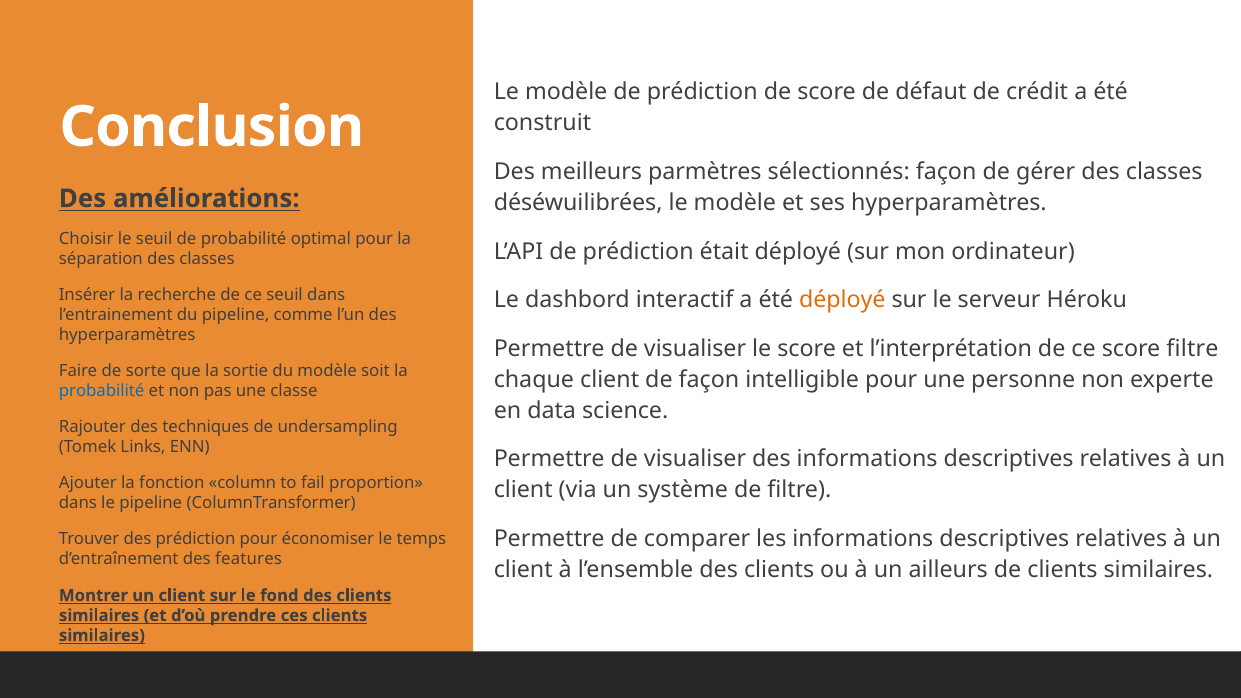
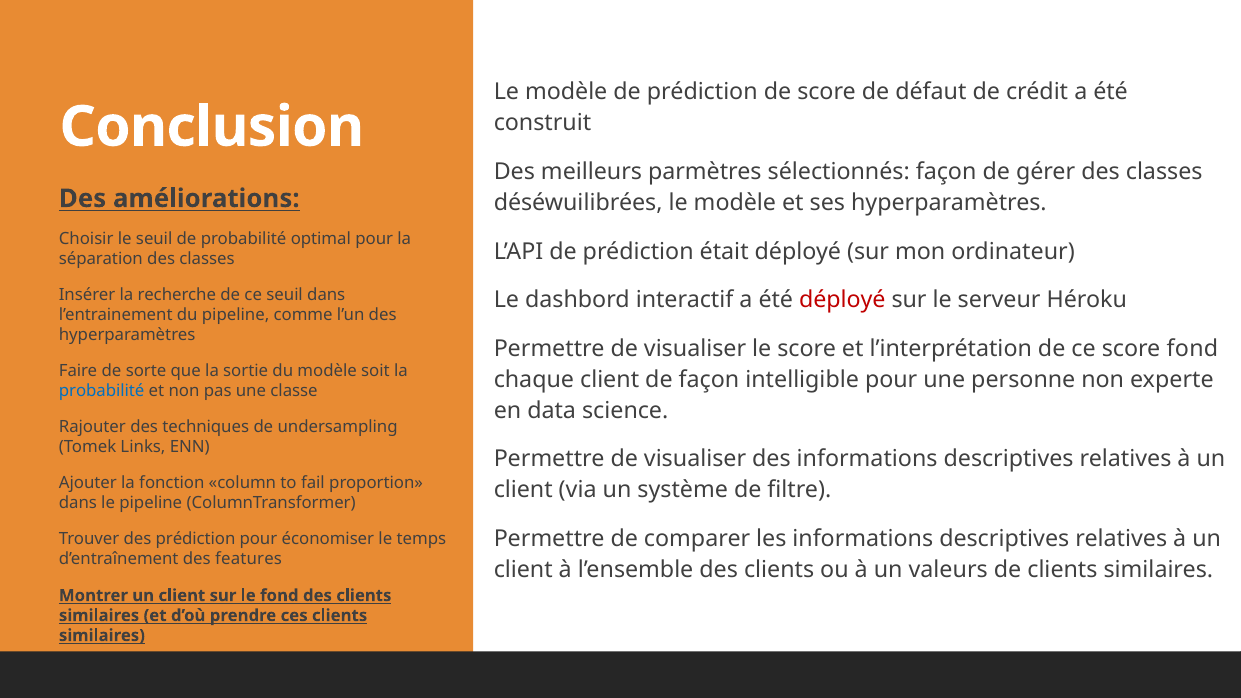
déployé at (842, 300) colour: orange -> red
score filtre: filtre -> fond
ailleurs: ailleurs -> valeurs
